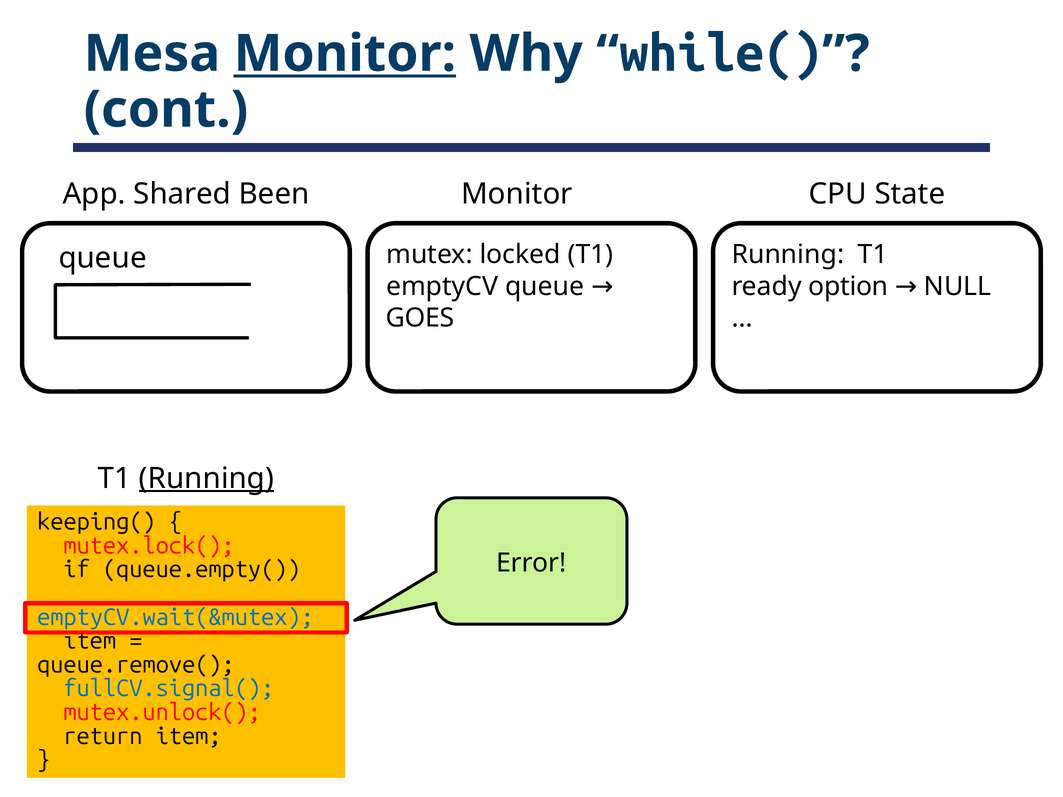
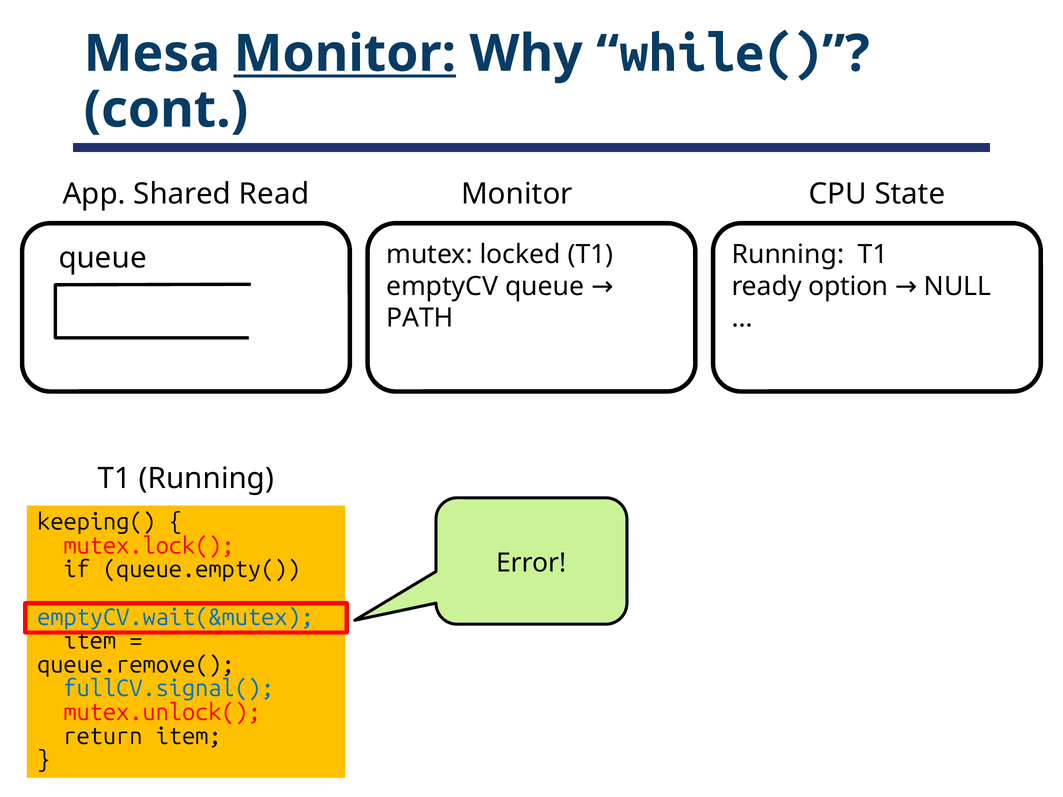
Been: Been -> Read
GOES: GOES -> PATH
Running at (206, 478) underline: present -> none
